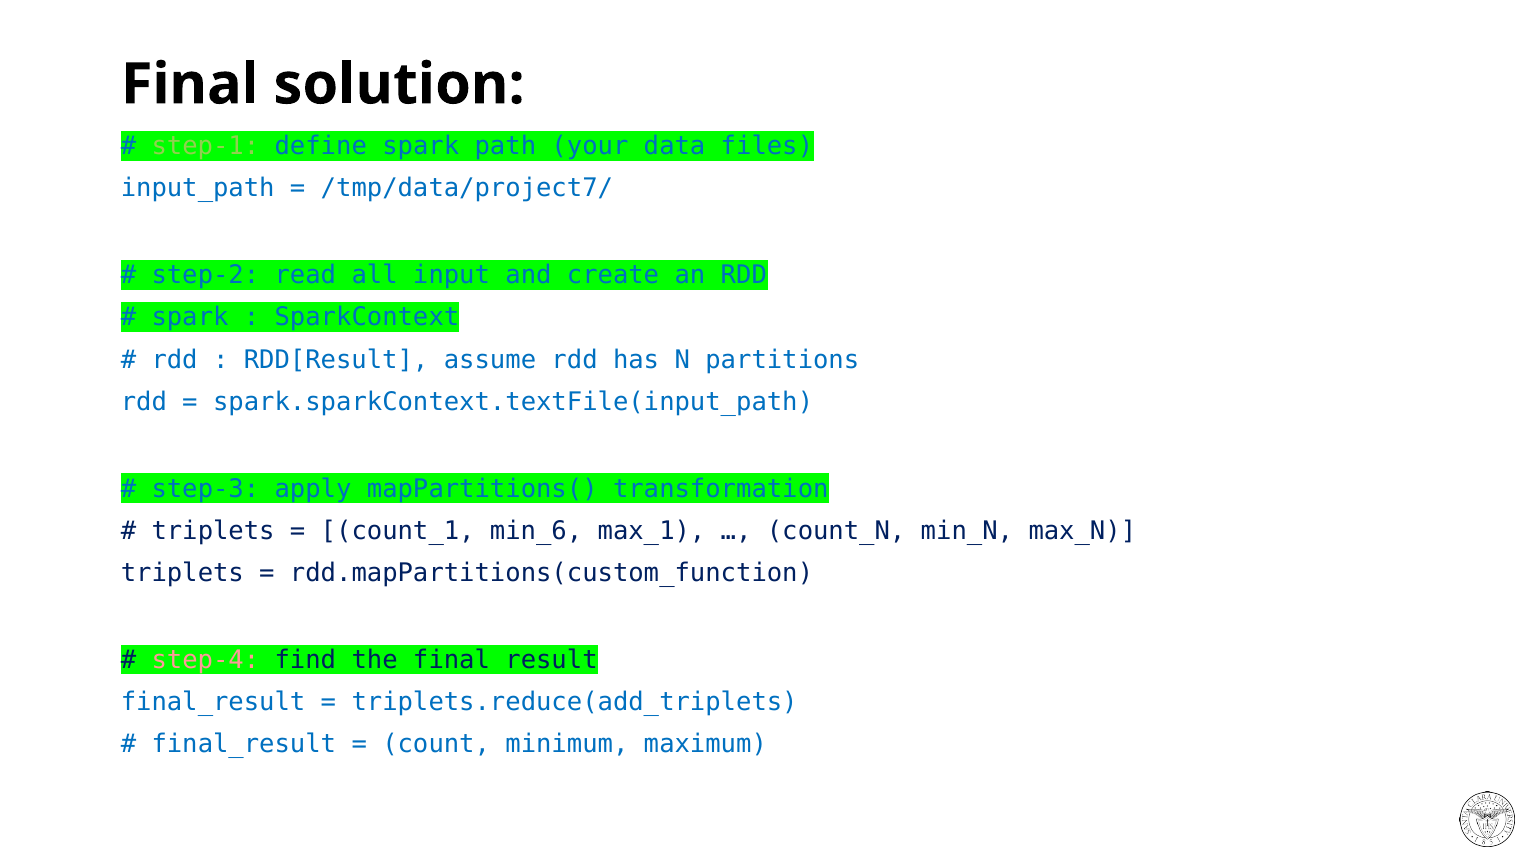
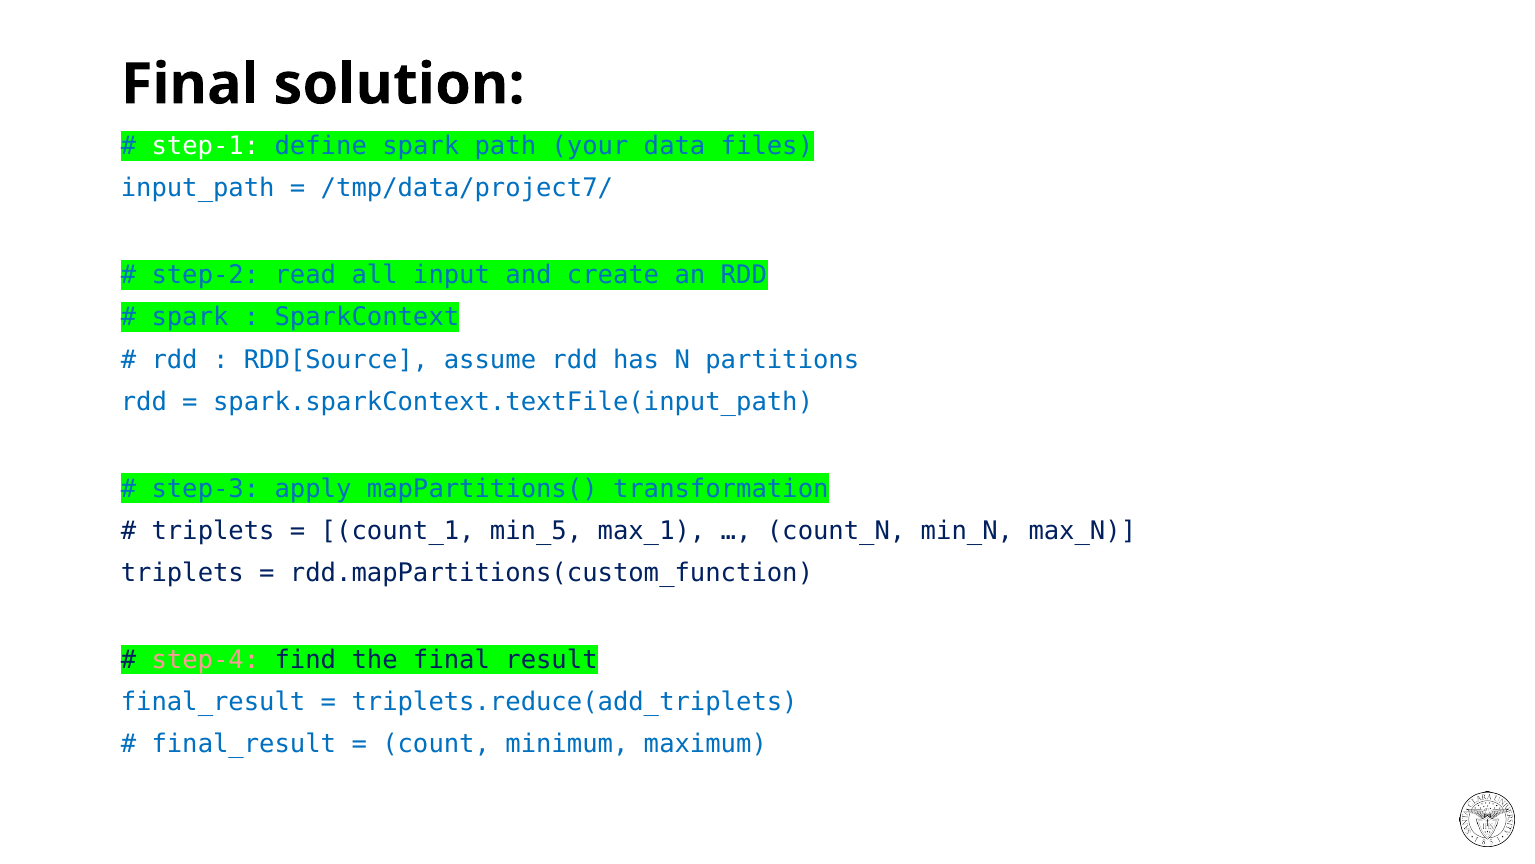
step-1 colour: light green -> white
RDD[Result: RDD[Result -> RDD[Source
min_6: min_6 -> min_5
